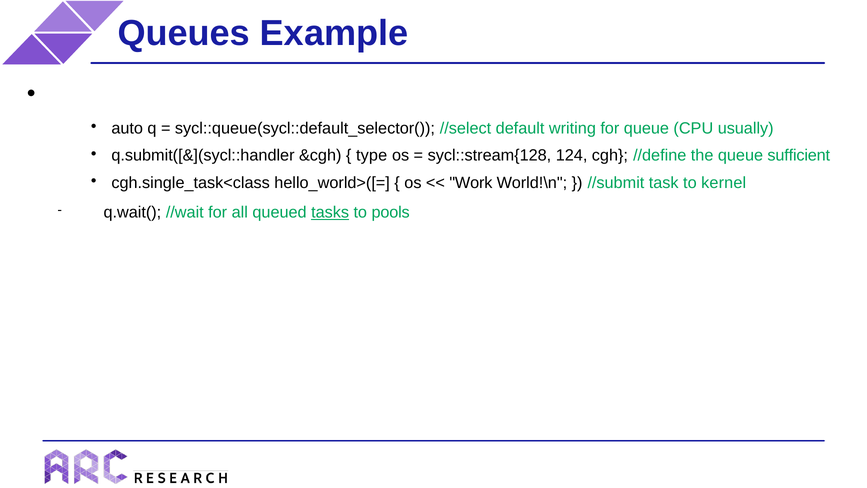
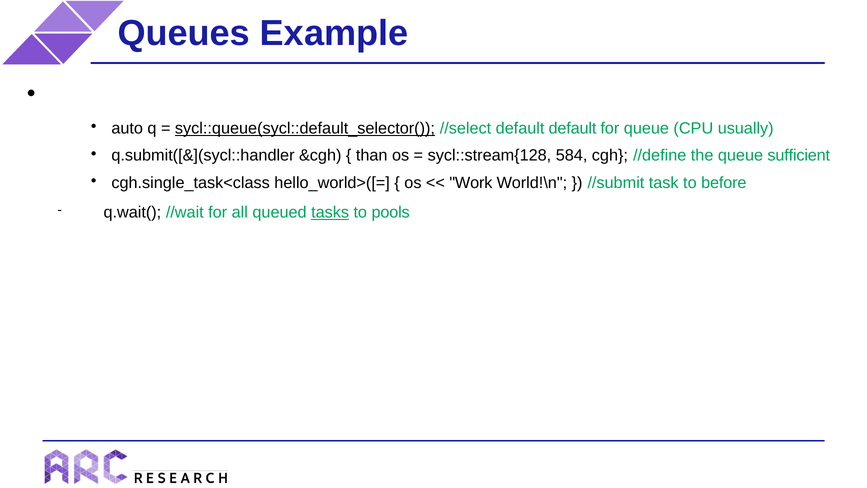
sycl::queue(sycl::default_selector( underline: none -> present
default writing: writing -> default
type: type -> than
124: 124 -> 584
kernel: kernel -> before
